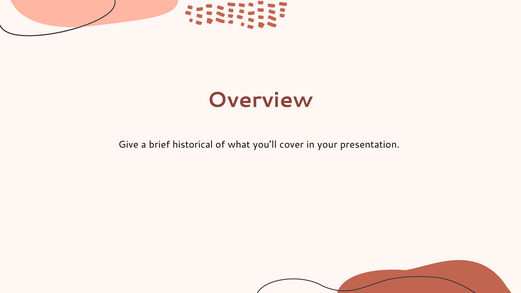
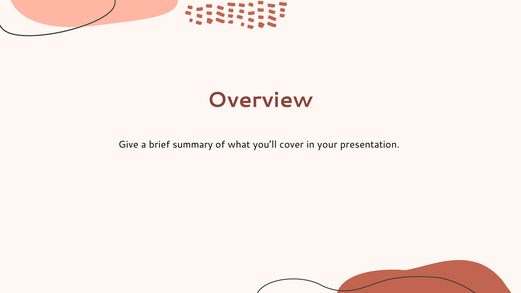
historical: historical -> summary
